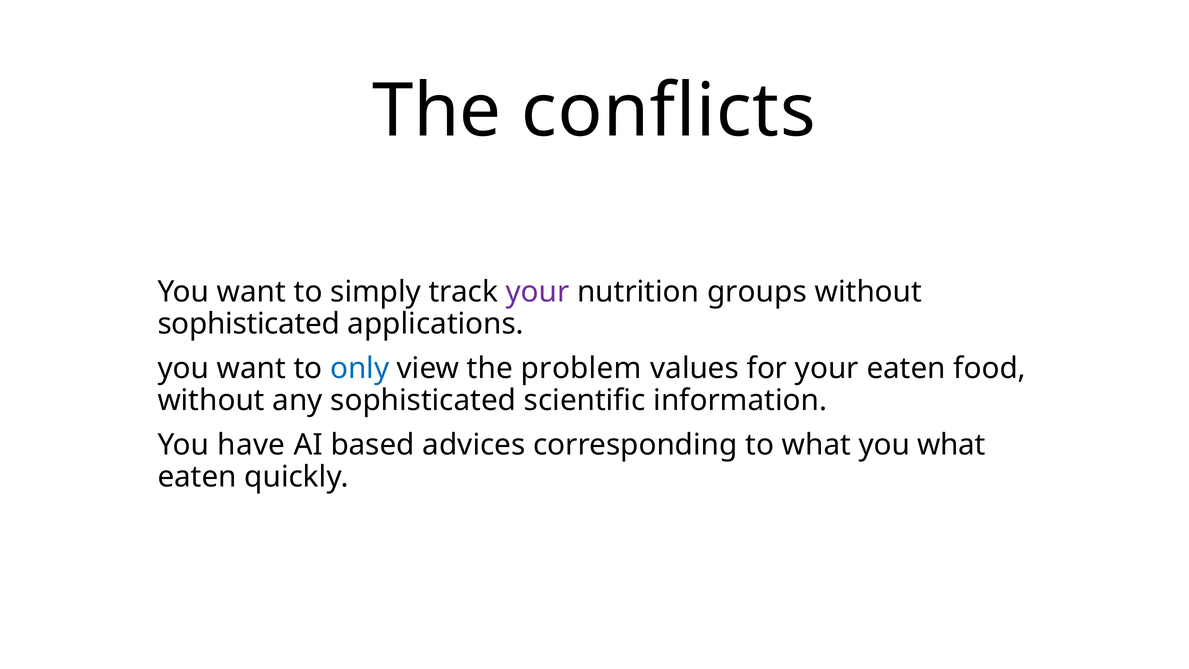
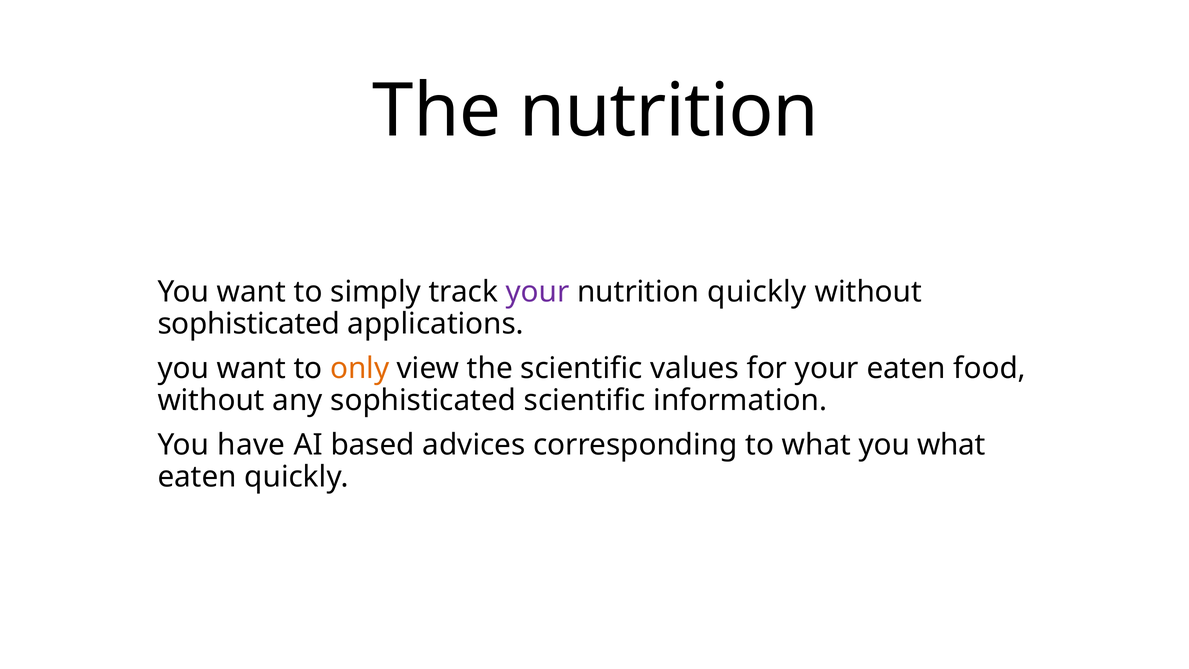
The conflicts: conflicts -> nutrition
nutrition groups: groups -> quickly
only colour: blue -> orange
the problem: problem -> scientific
